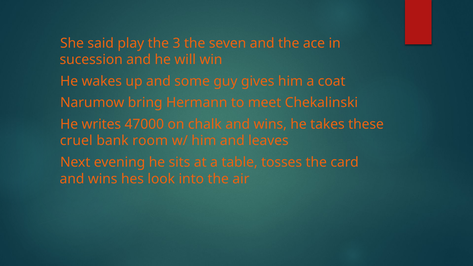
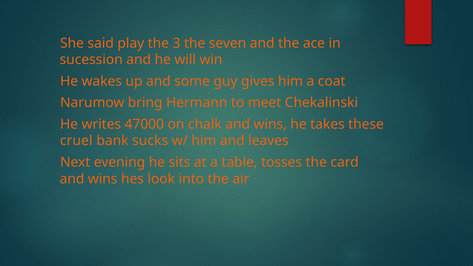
room: room -> sucks
